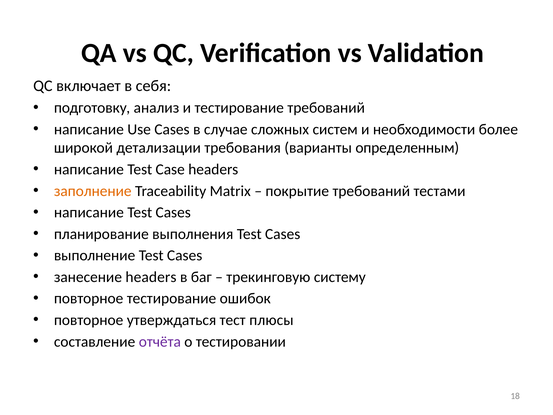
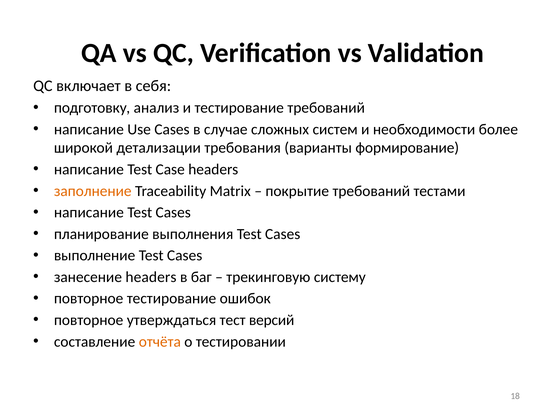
определенным: определенным -> формирование
плюсы: плюсы -> версий
отчёта colour: purple -> orange
